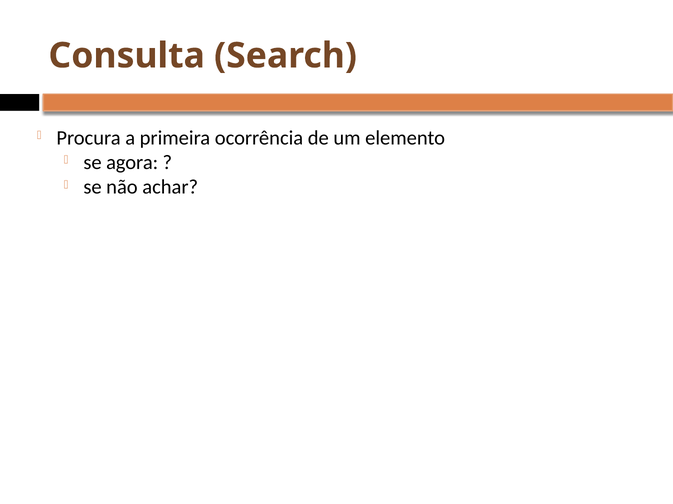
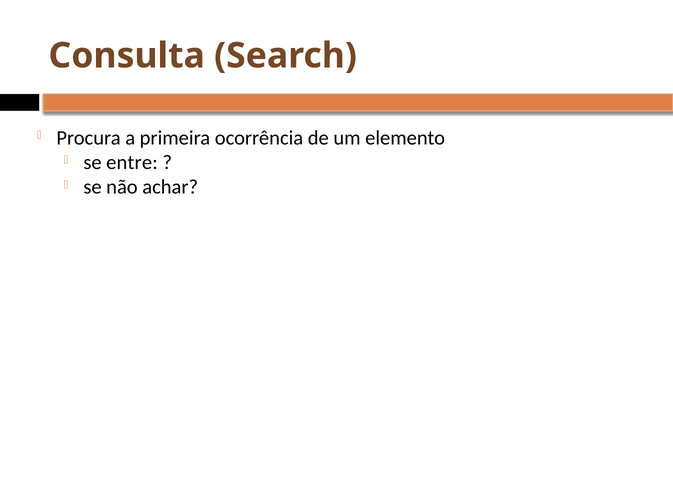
agora: agora -> entre
